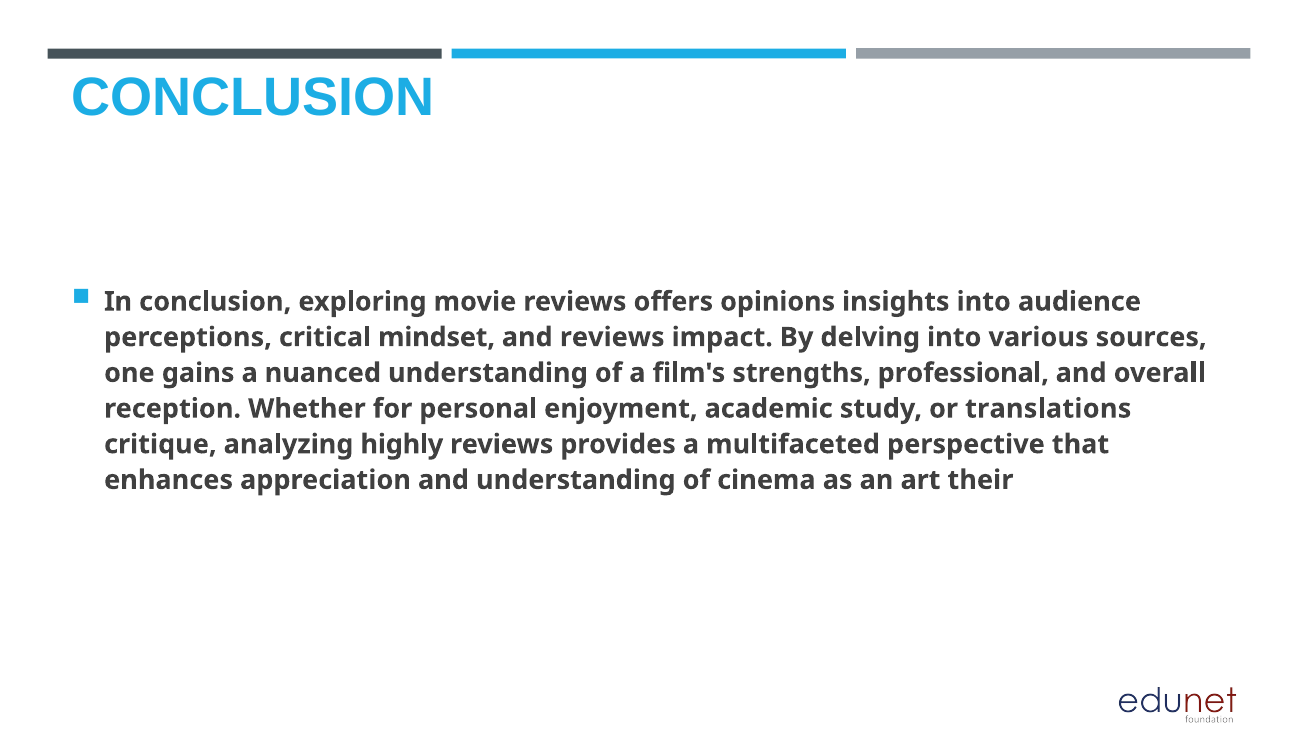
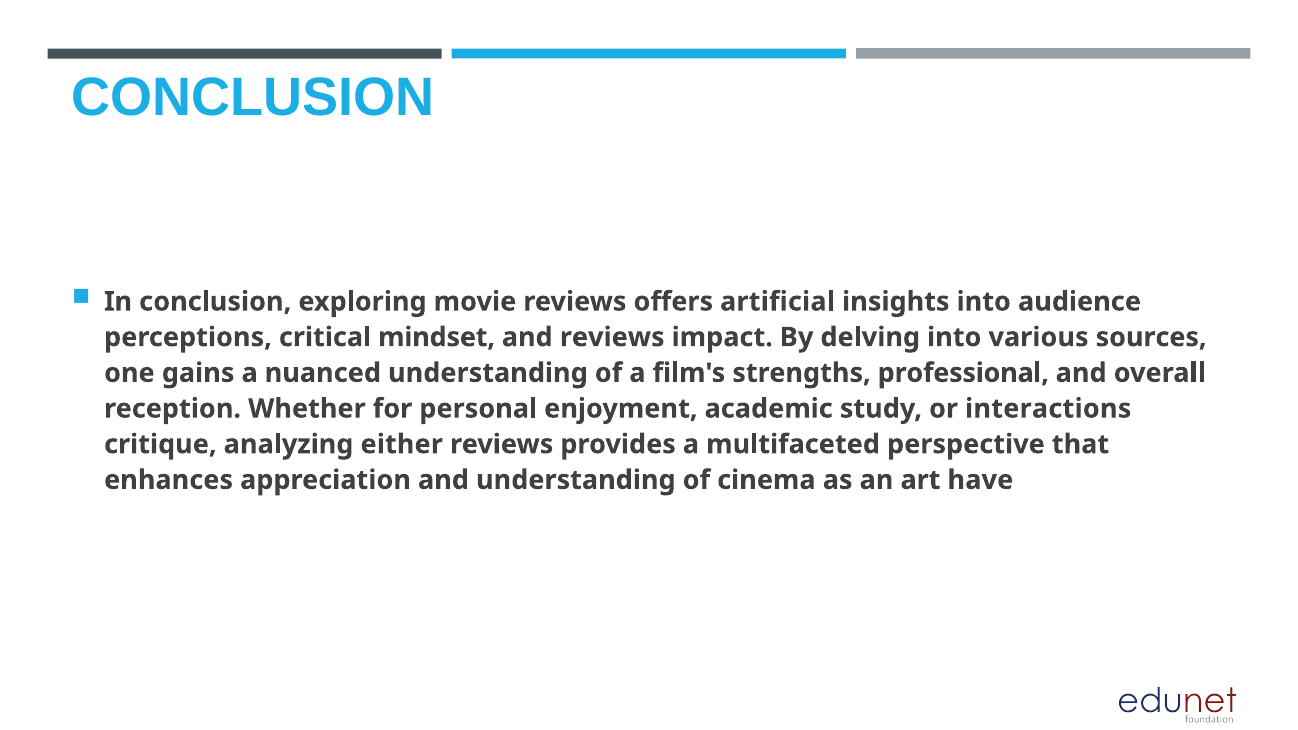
opinions: opinions -> artificial
translations: translations -> interactions
highly: highly -> either
their: their -> have
